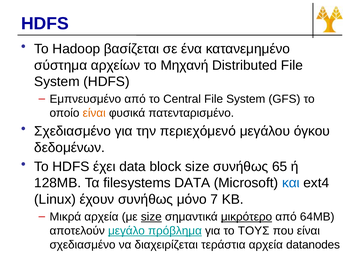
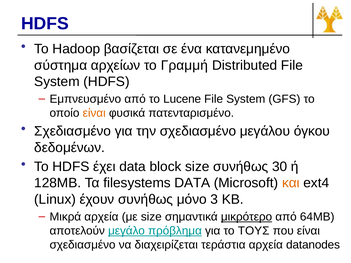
Μηχανή: Μηχανή -> Γραμμή
Central: Central -> Lucene
την περιεχόμενό: περιεχόμενό -> σχεδιασμένο
65: 65 -> 30
και colour: blue -> orange
7: 7 -> 3
size at (151, 217) underline: present -> none
